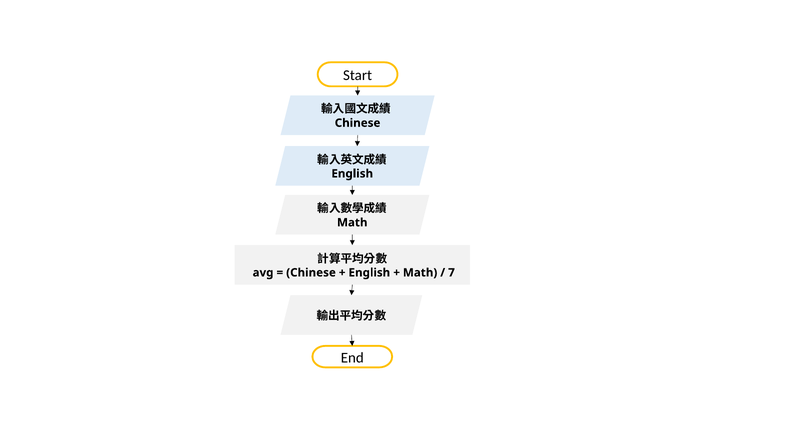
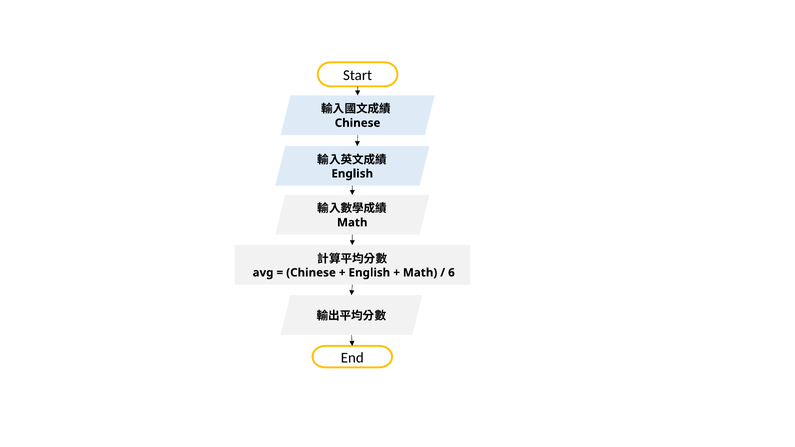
7: 7 -> 6
